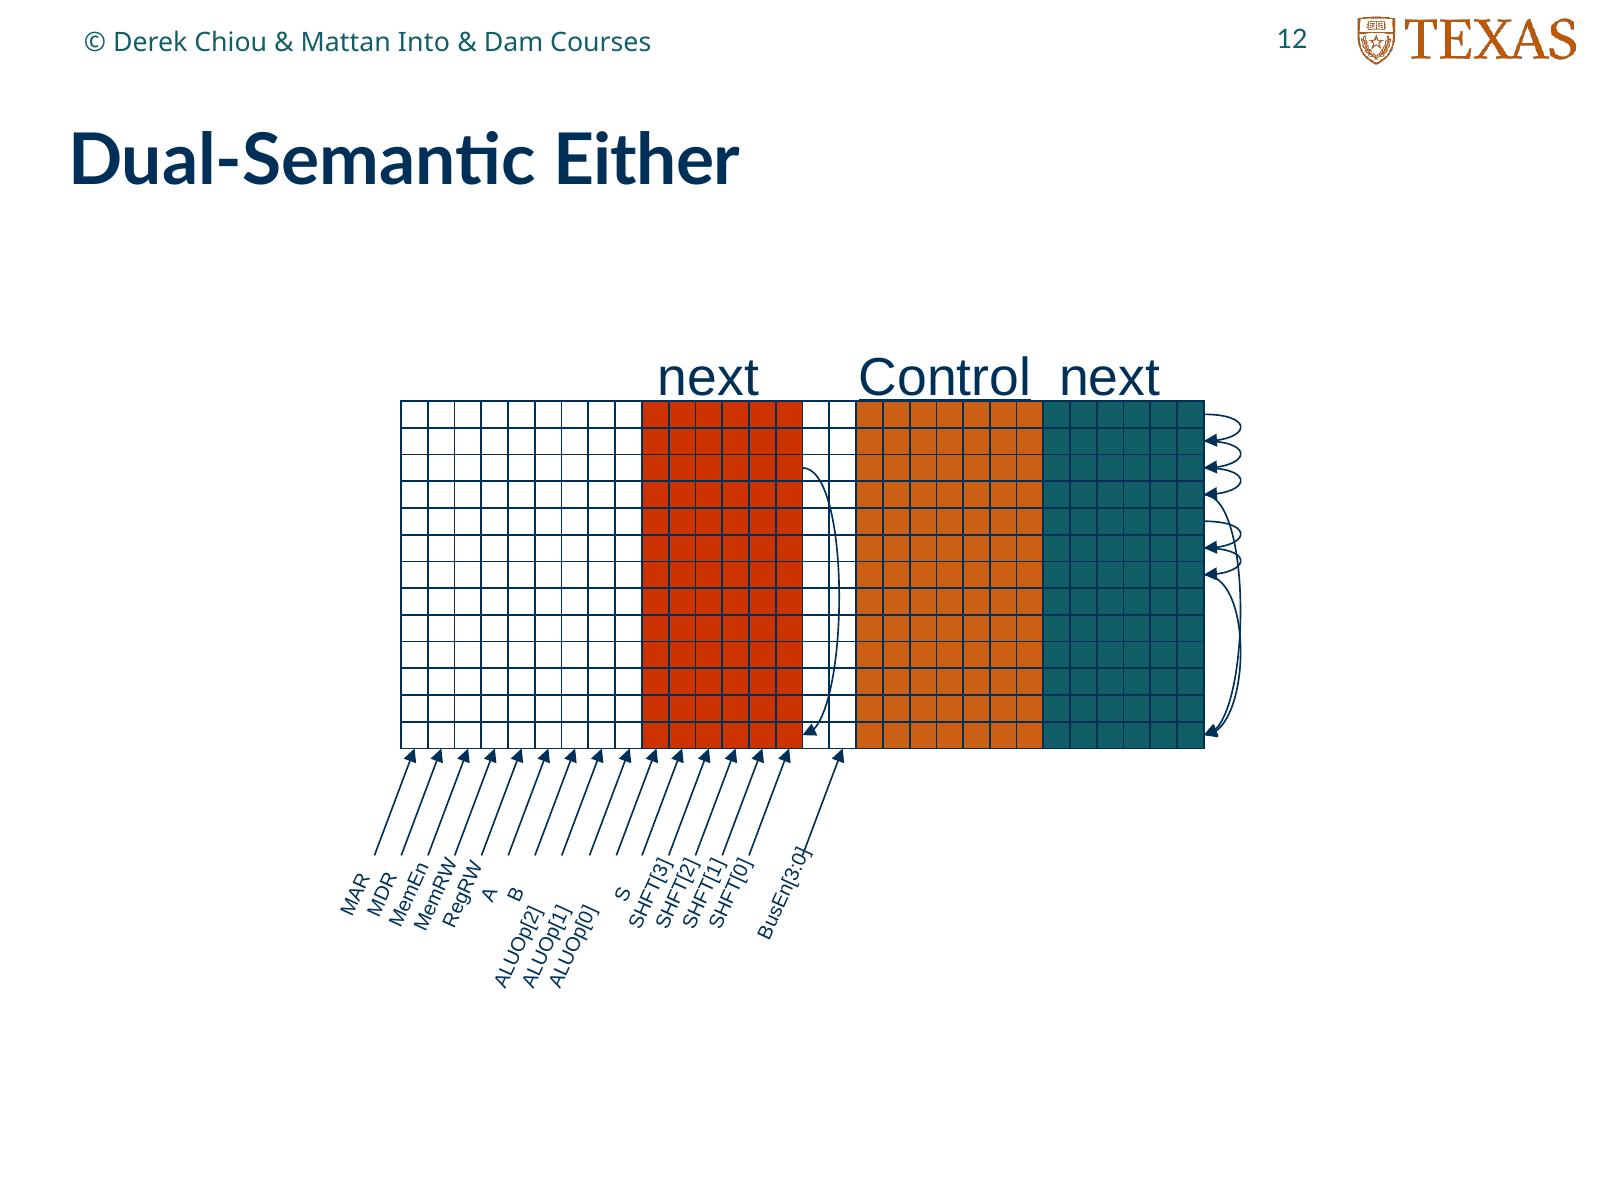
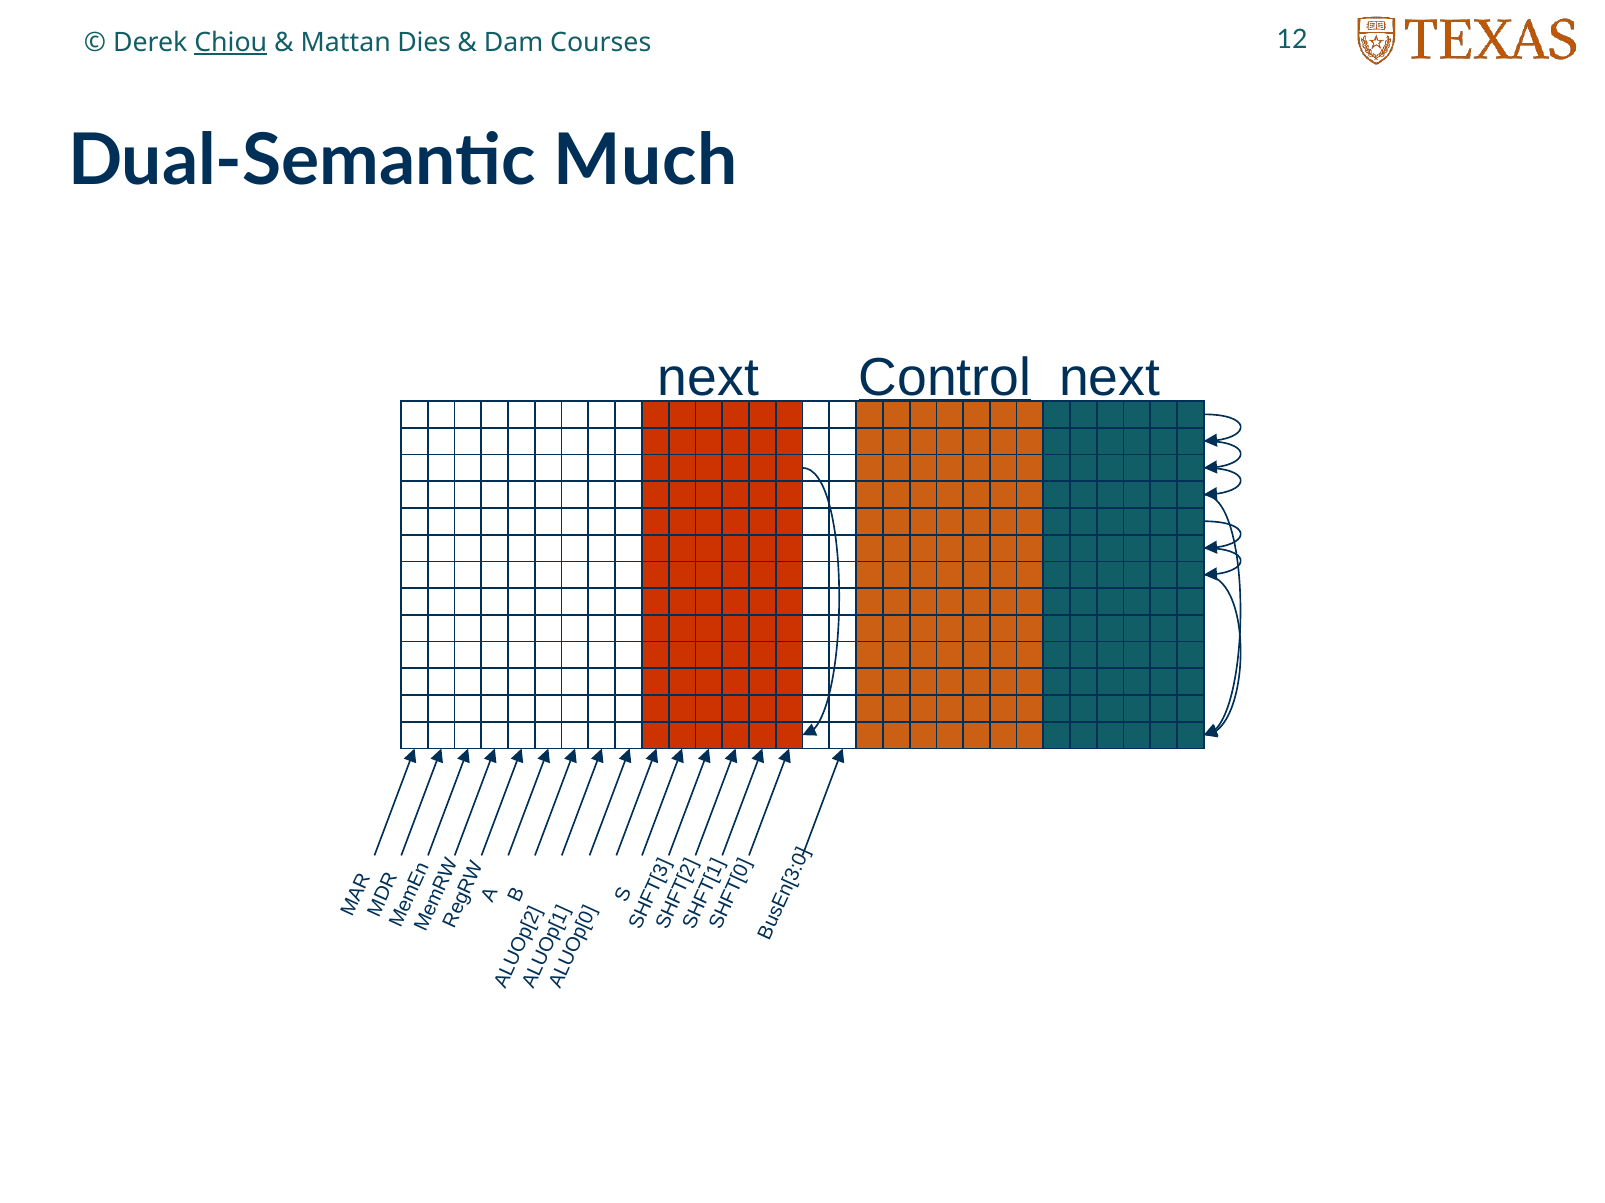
Chiou underline: none -> present
Into: Into -> Dies
Either: Either -> Much
